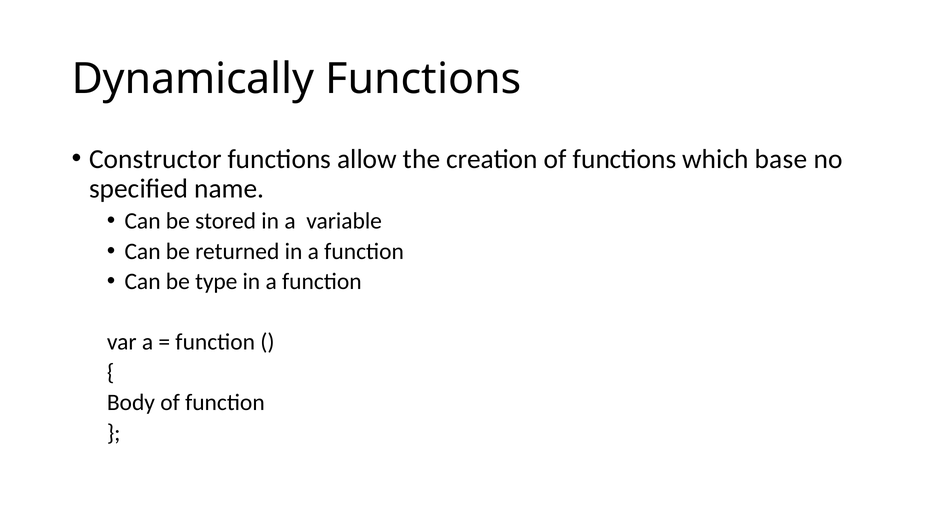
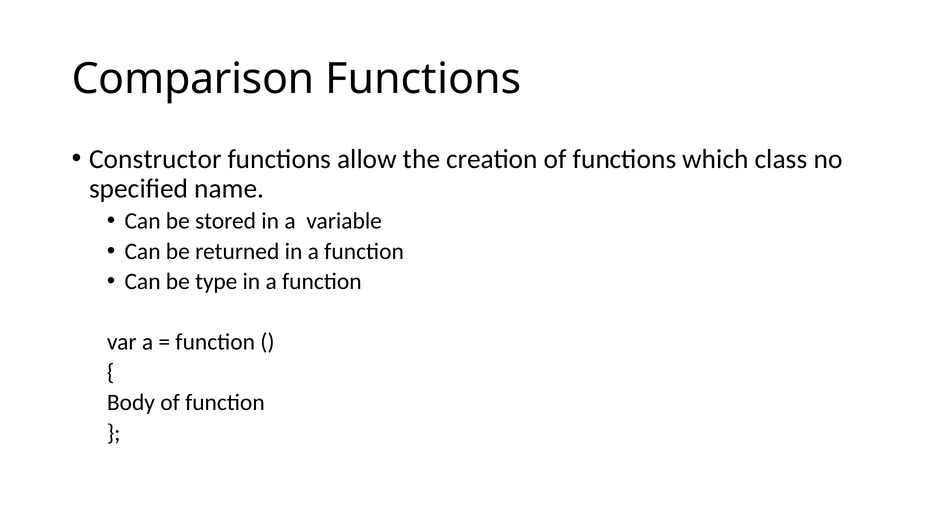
Dynamically: Dynamically -> Comparison
base: base -> class
